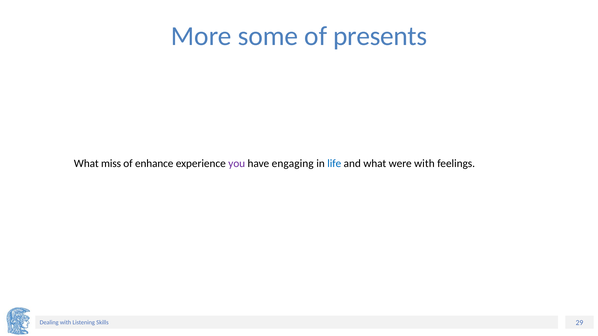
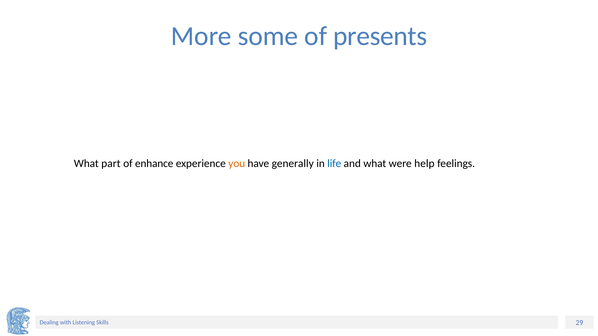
miss: miss -> part
you colour: purple -> orange
engaging: engaging -> generally
were with: with -> help
